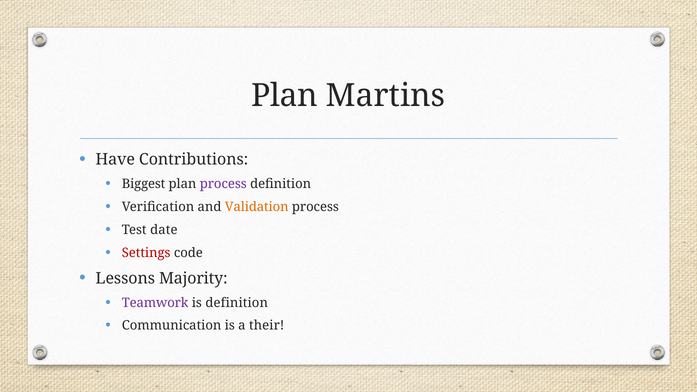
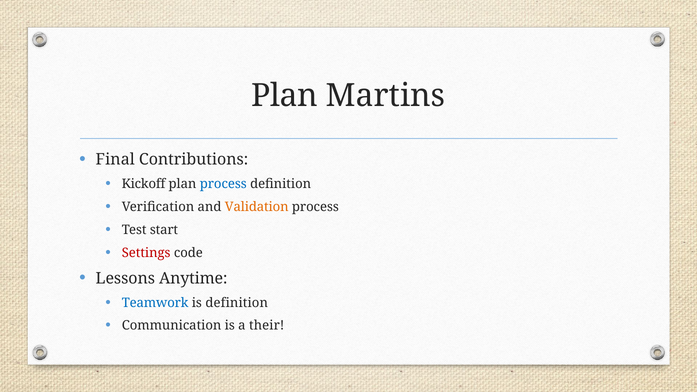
Have: Have -> Final
Biggest: Biggest -> Kickoff
process at (223, 184) colour: purple -> blue
date: date -> start
Majority: Majority -> Anytime
Teamwork colour: purple -> blue
